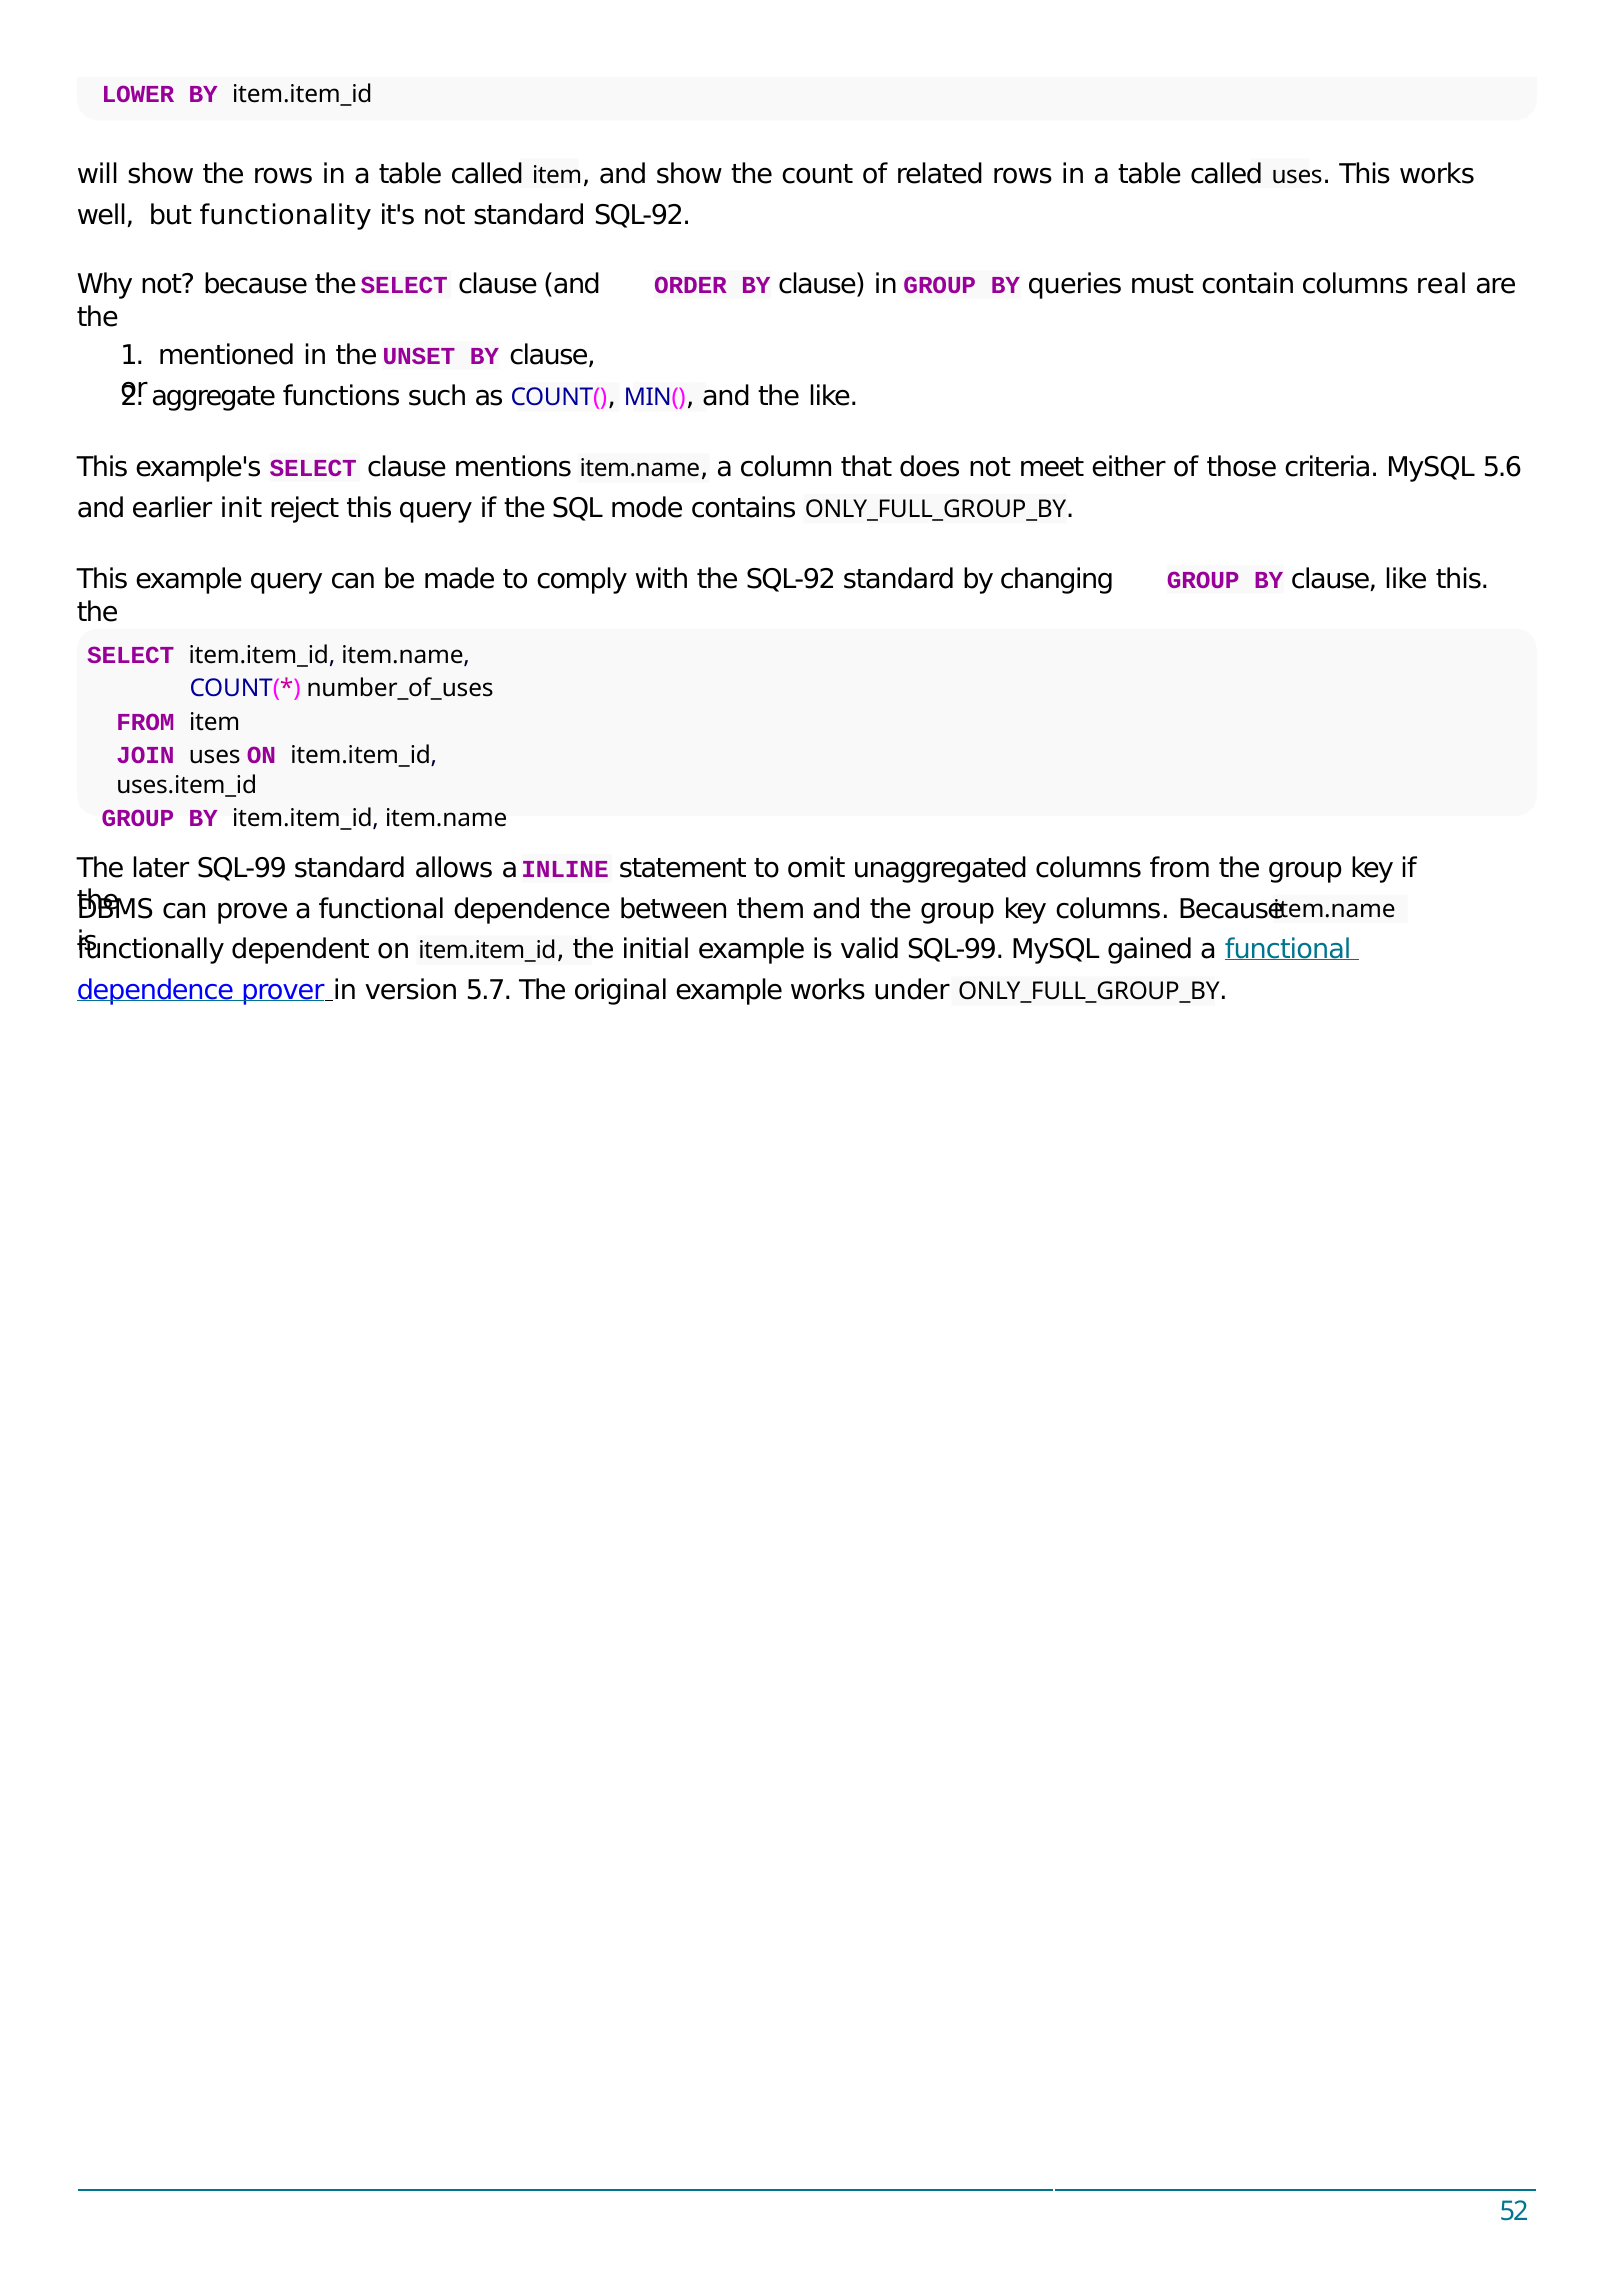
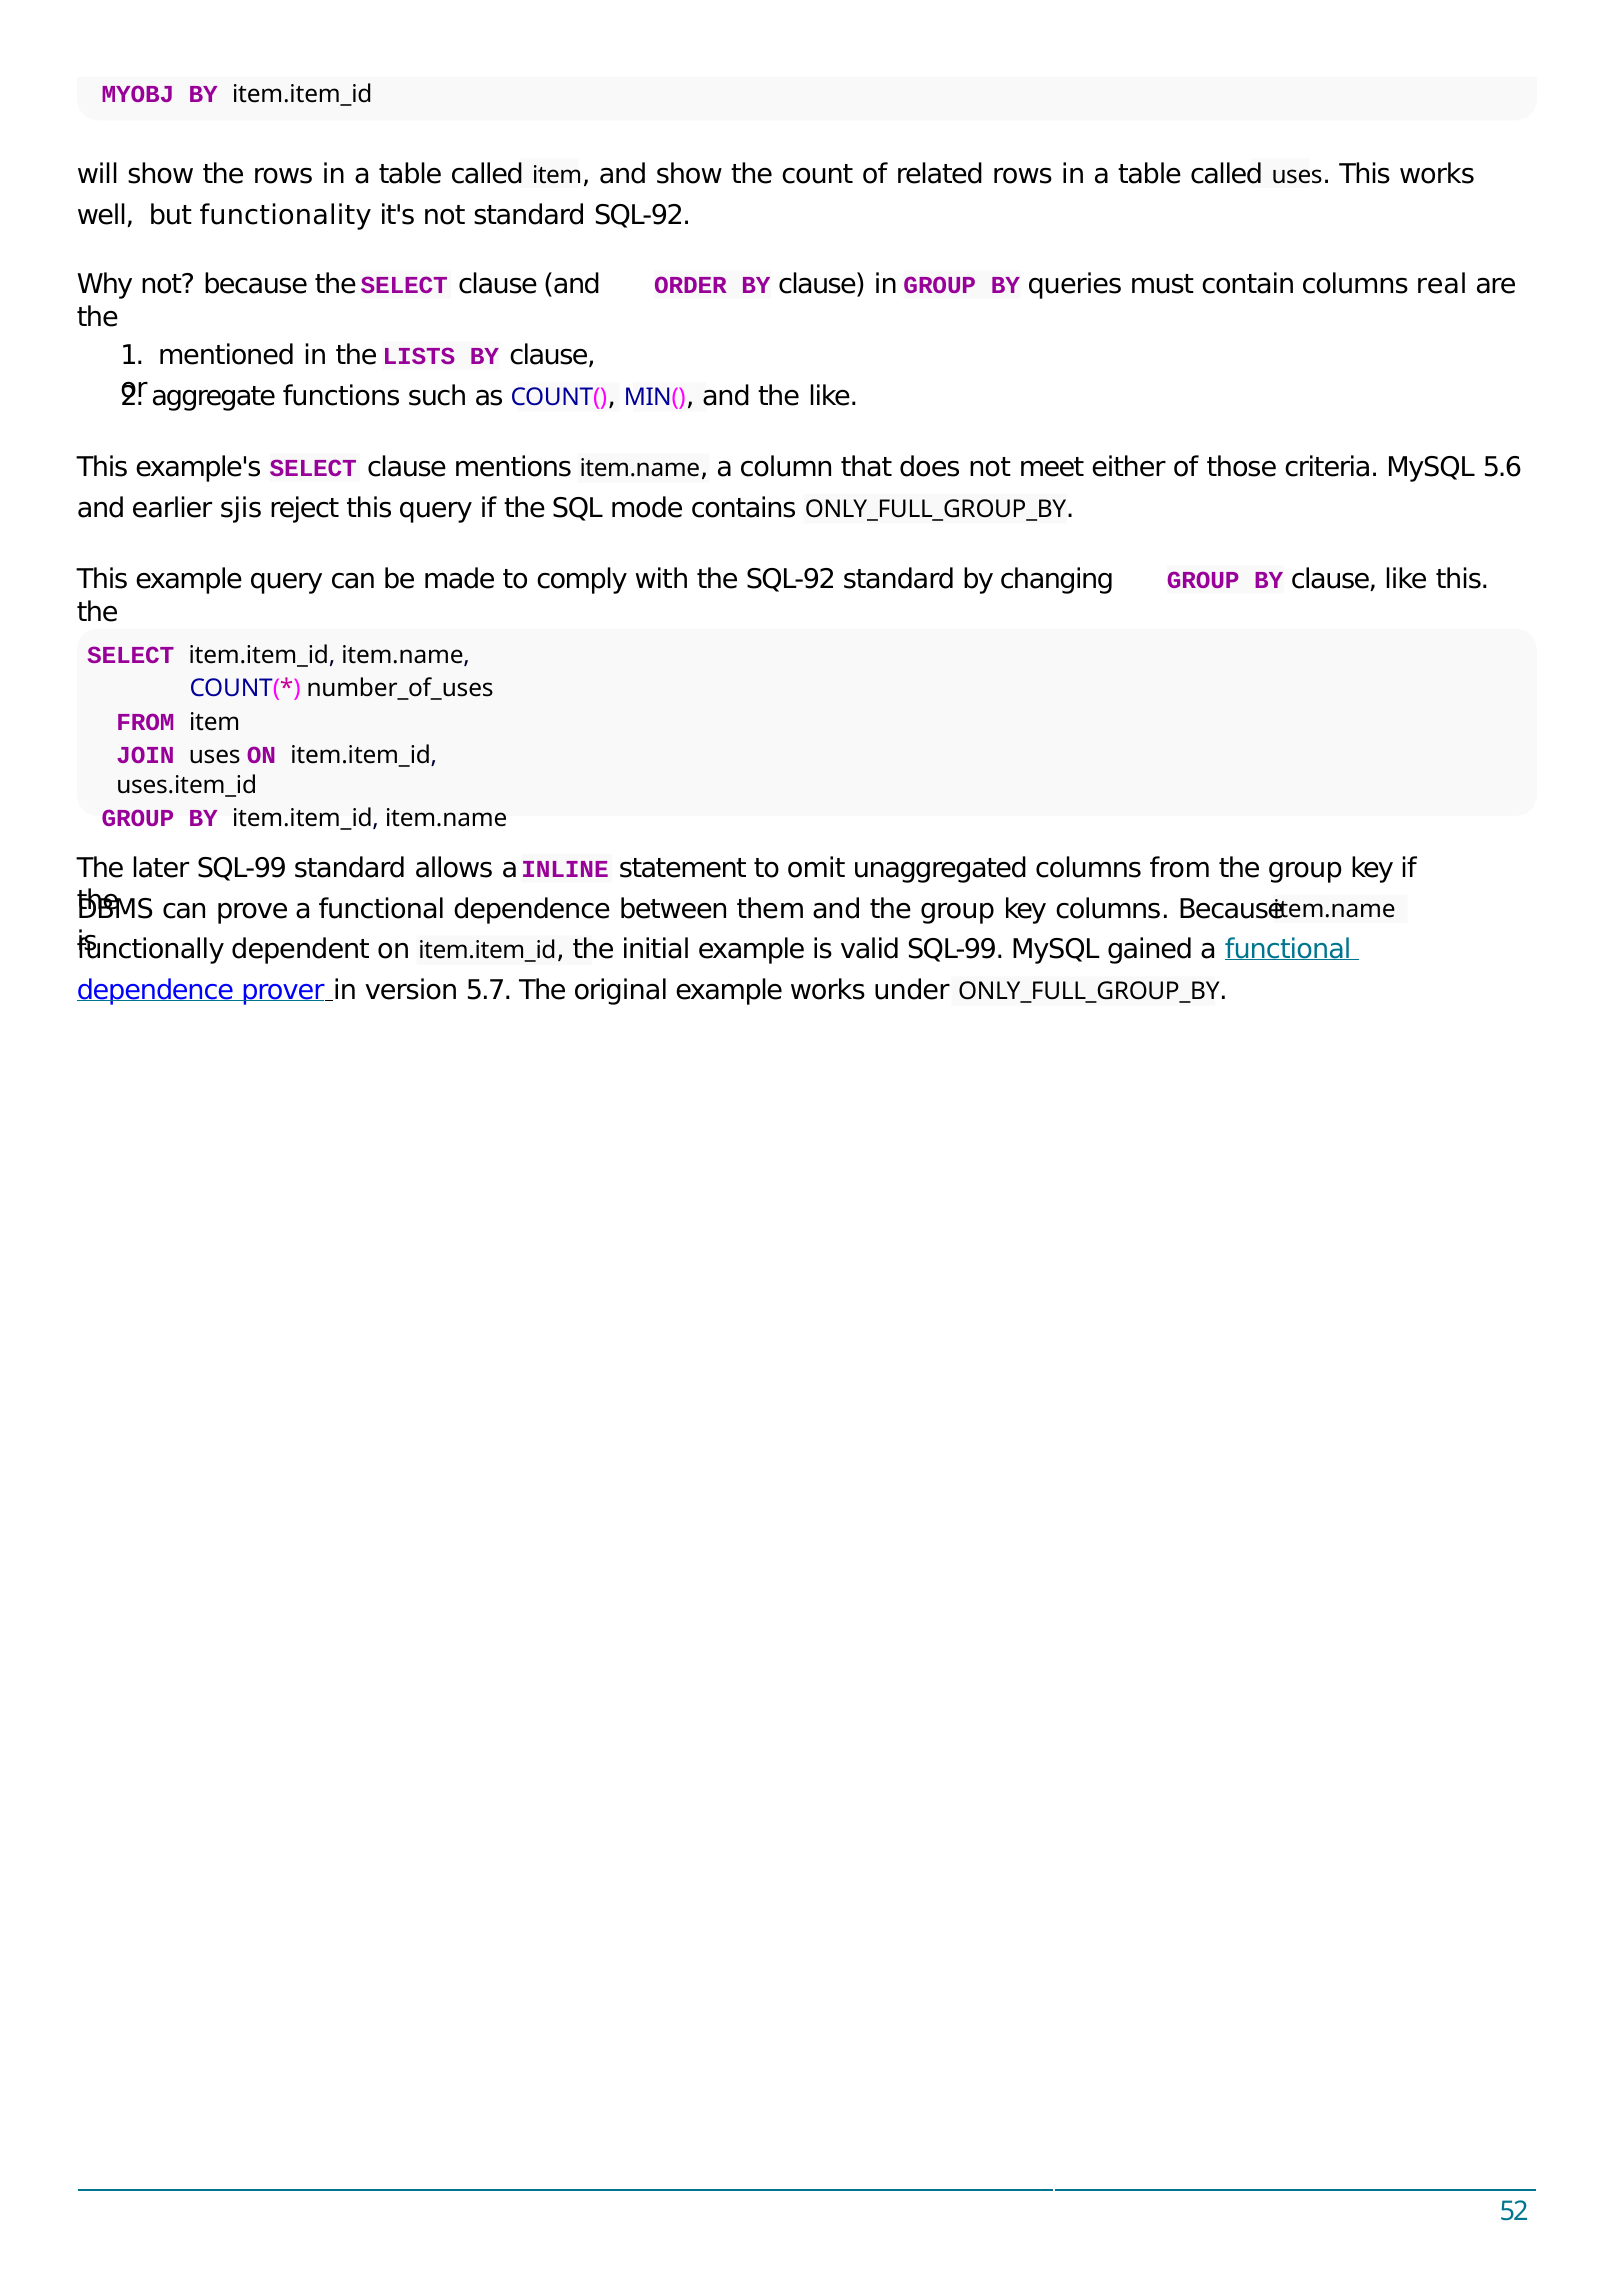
LOWER: LOWER -> MYOBJ
UNSET: UNSET -> LISTS
init: init -> sjis
